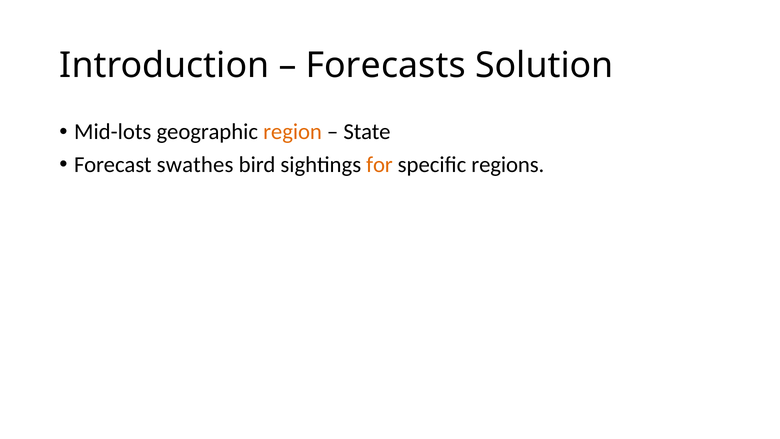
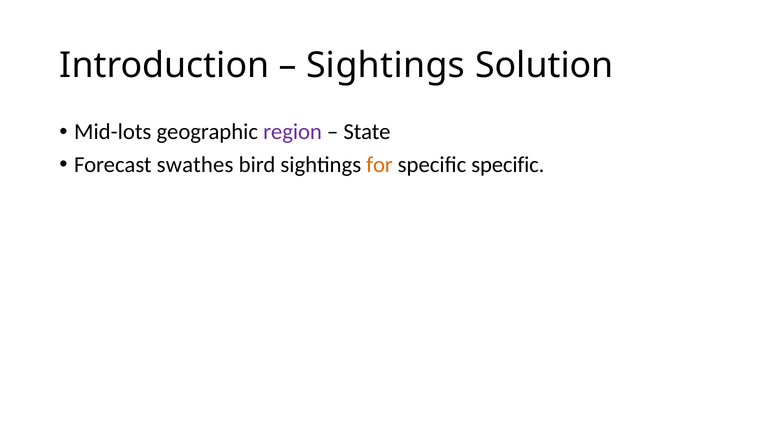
Forecasts at (386, 66): Forecasts -> Sightings
region colour: orange -> purple
specific regions: regions -> specific
